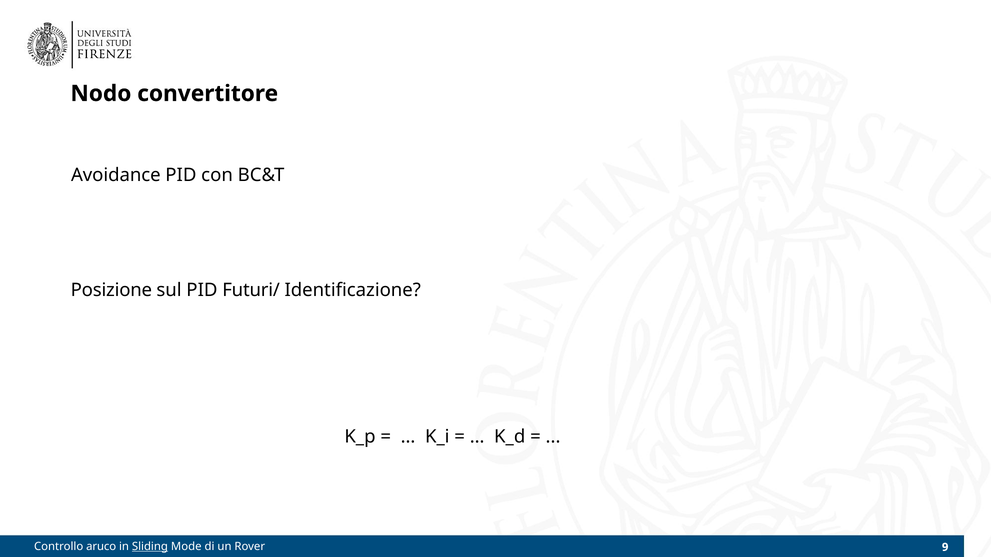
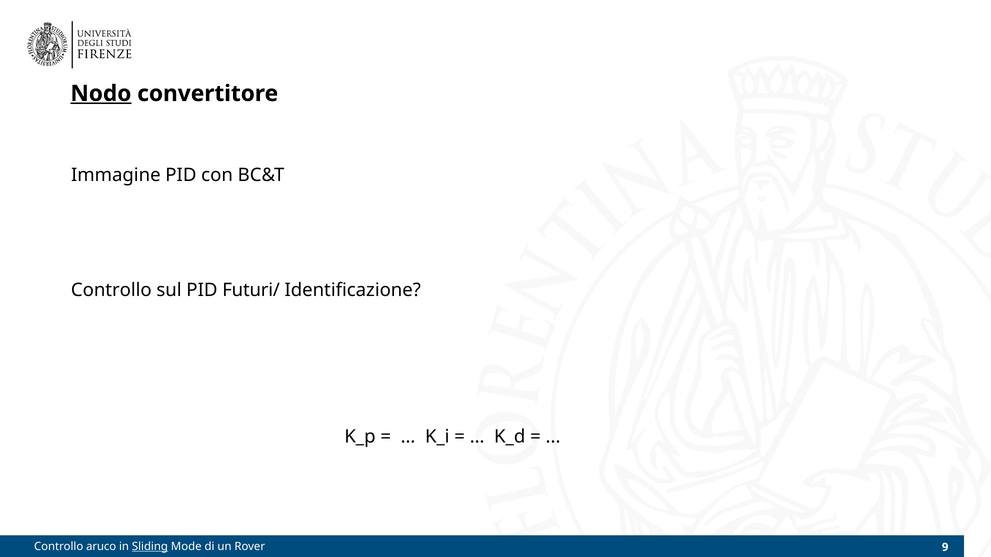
Nodo underline: none -> present
Avoidance: Avoidance -> Immagine
Posizione at (111, 291): Posizione -> Controllo
